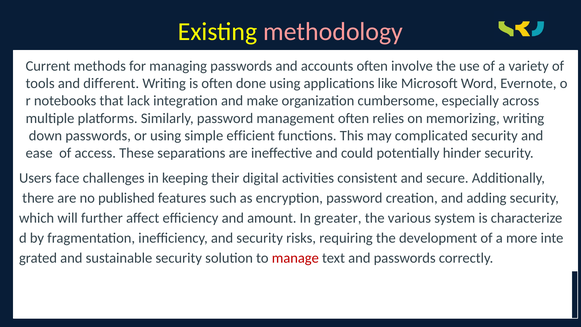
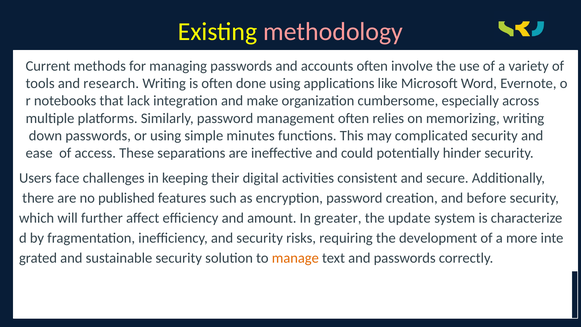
different: different -> research
efficient: efficient -> minutes
adding: adding -> before
various: various -> update
manage colour: red -> orange
